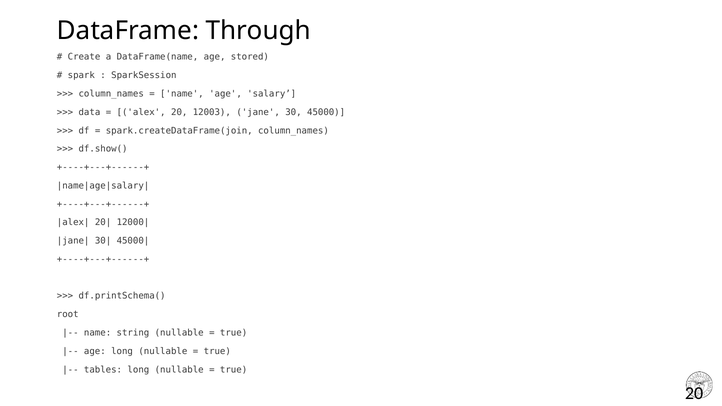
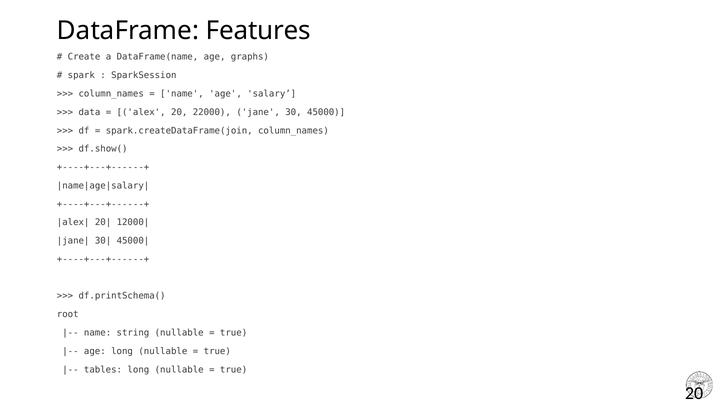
Through: Through -> Features
stored: stored -> graphs
12003: 12003 -> 22000
